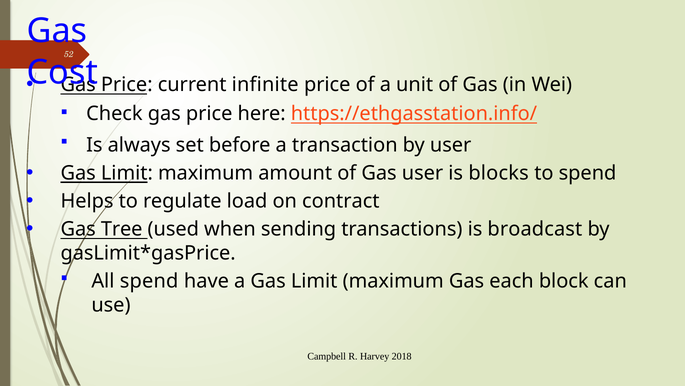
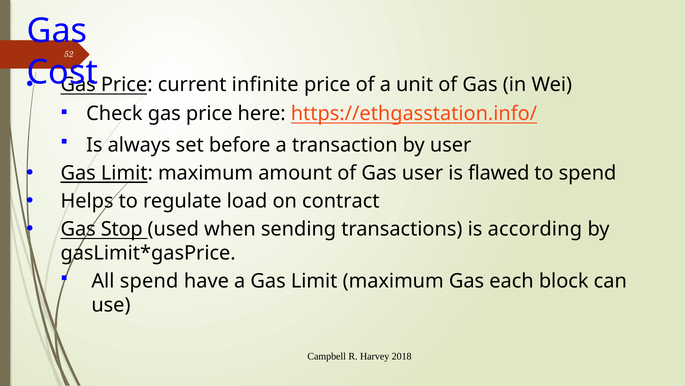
blocks: blocks -> flawed
Tree: Tree -> Stop
broadcast: broadcast -> according
